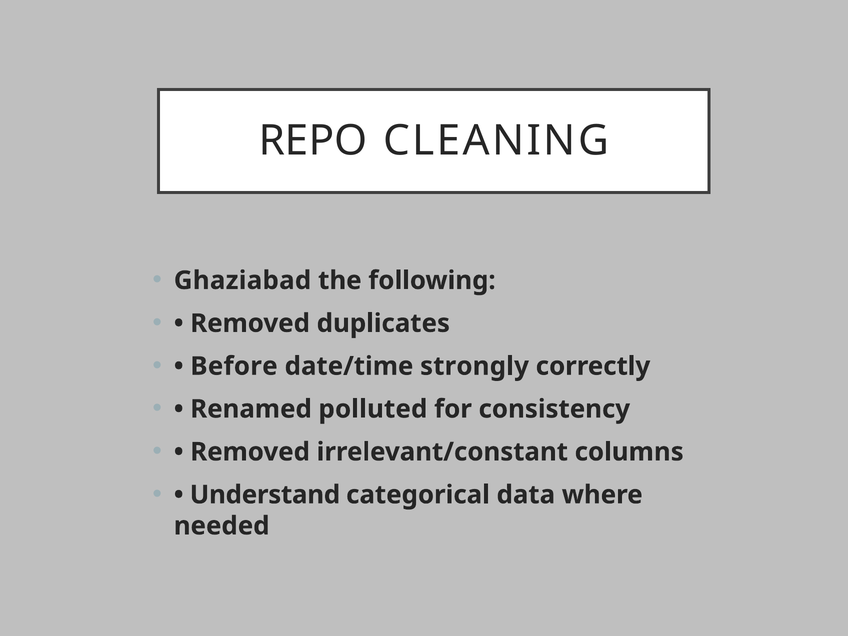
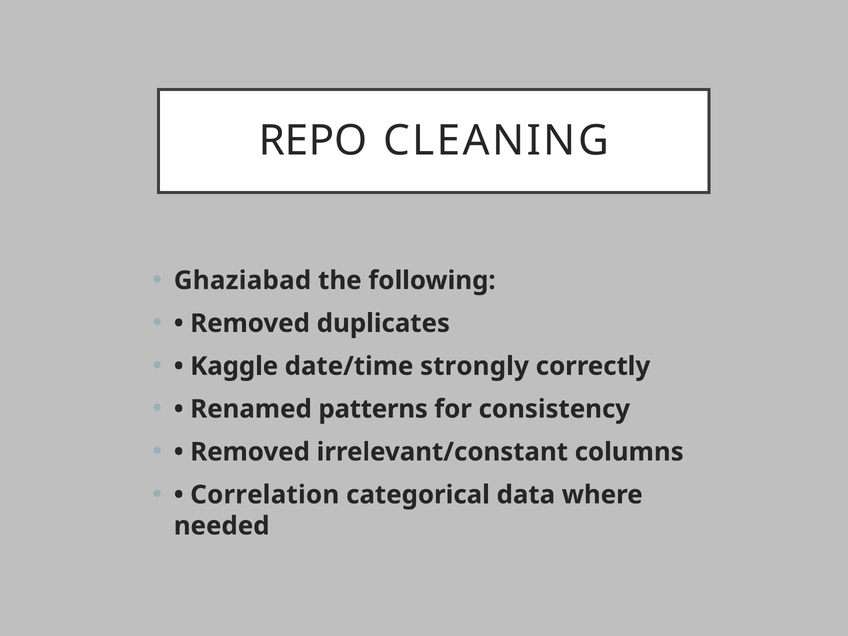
Before: Before -> Kaggle
polluted: polluted -> patterns
Understand: Understand -> Correlation
